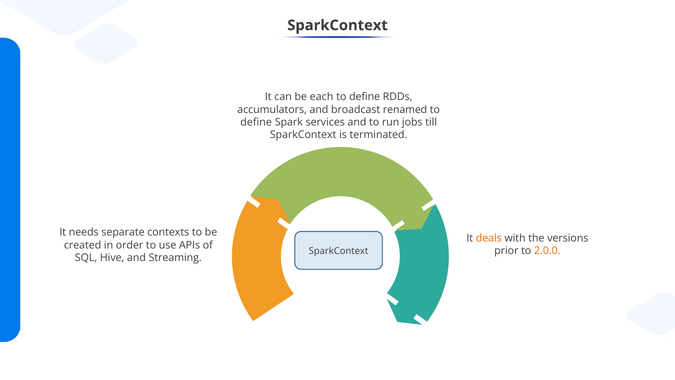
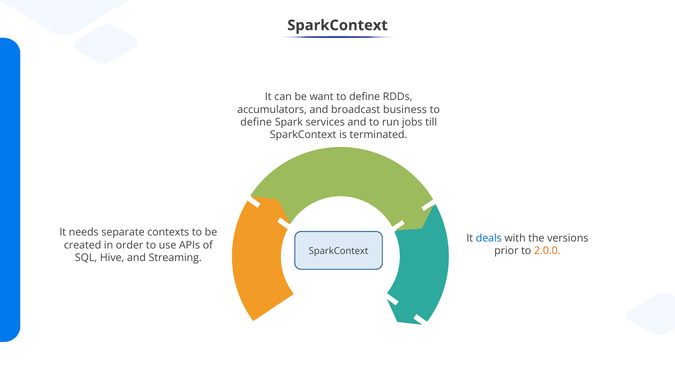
each: each -> want
renamed: renamed -> business
deals colour: orange -> blue
